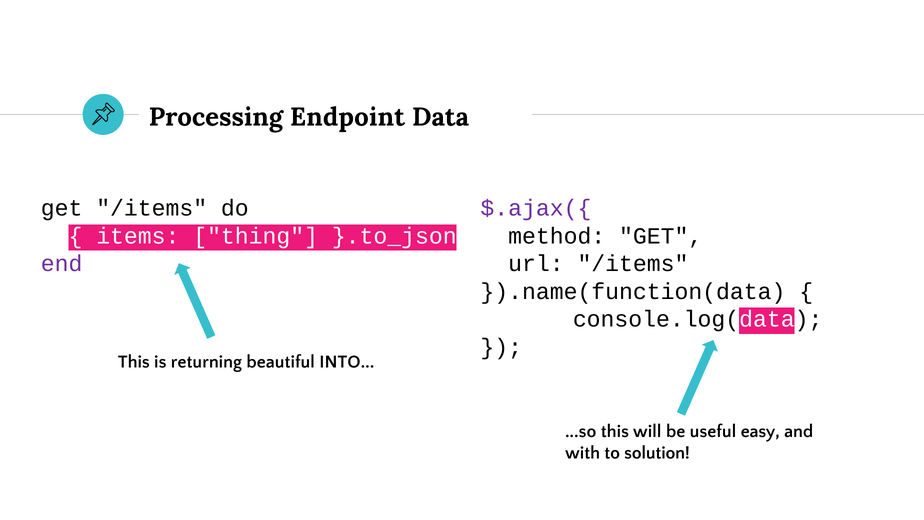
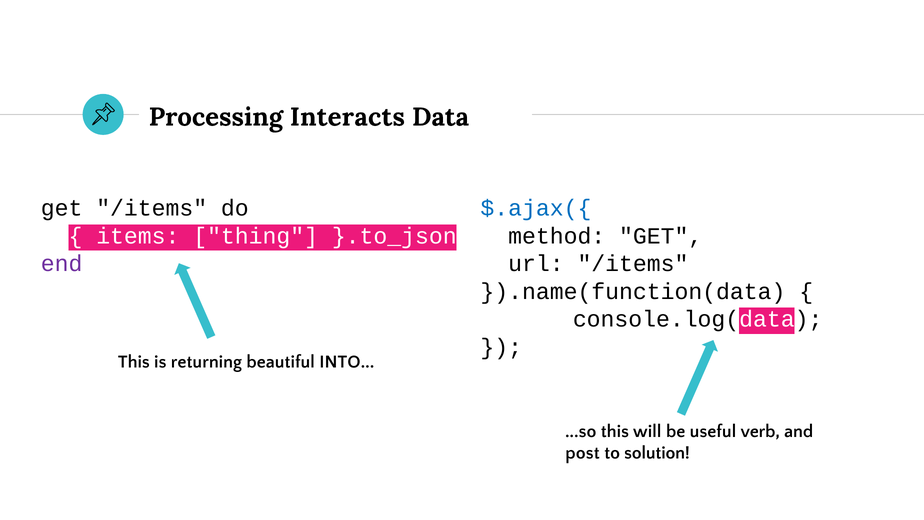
Endpoint: Endpoint -> Interacts
$.ajax({ colour: purple -> blue
easy: easy -> verb
with: with -> post
